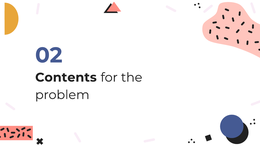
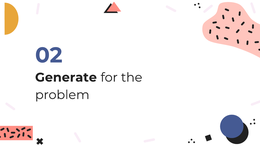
Contents: Contents -> Generate
